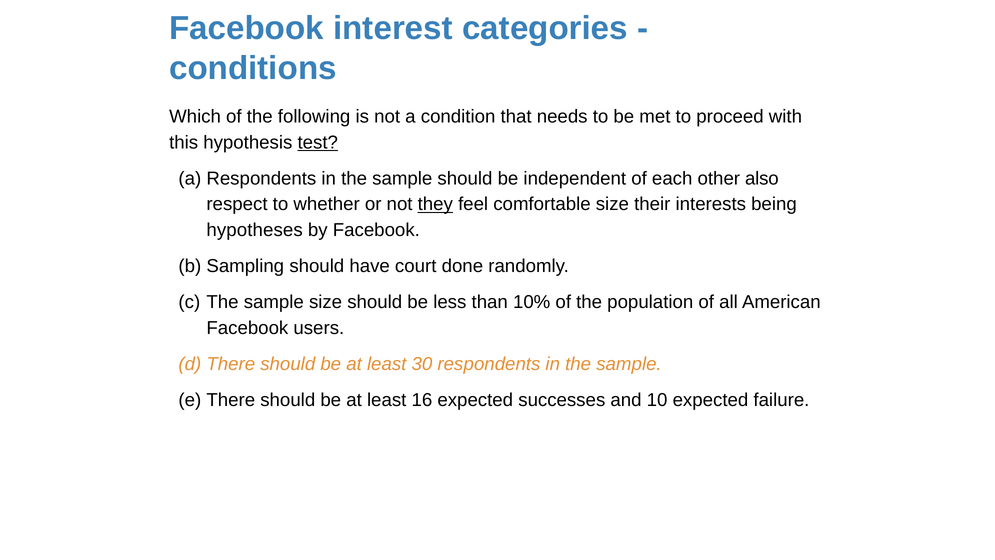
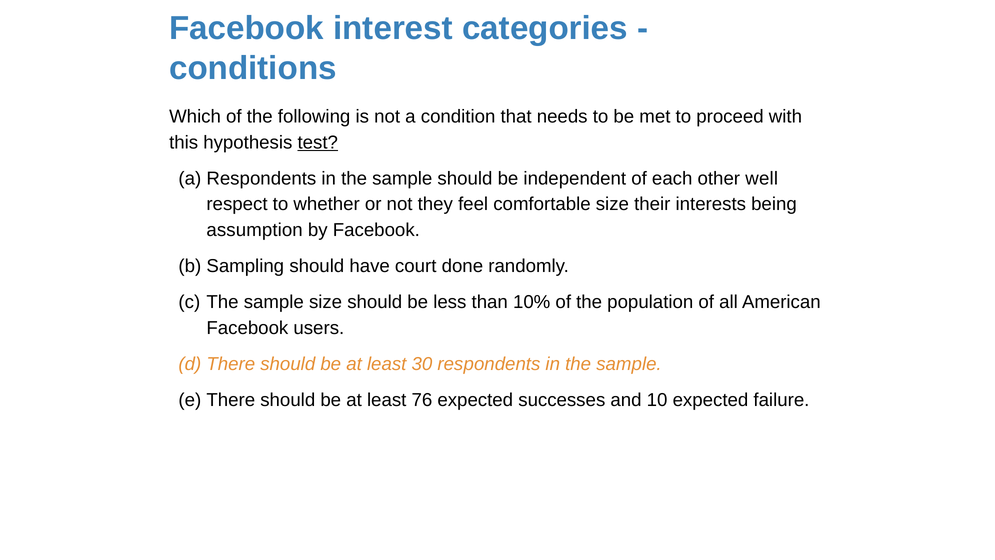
also: also -> well
they underline: present -> none
hypotheses: hypotheses -> assumption
16: 16 -> 76
